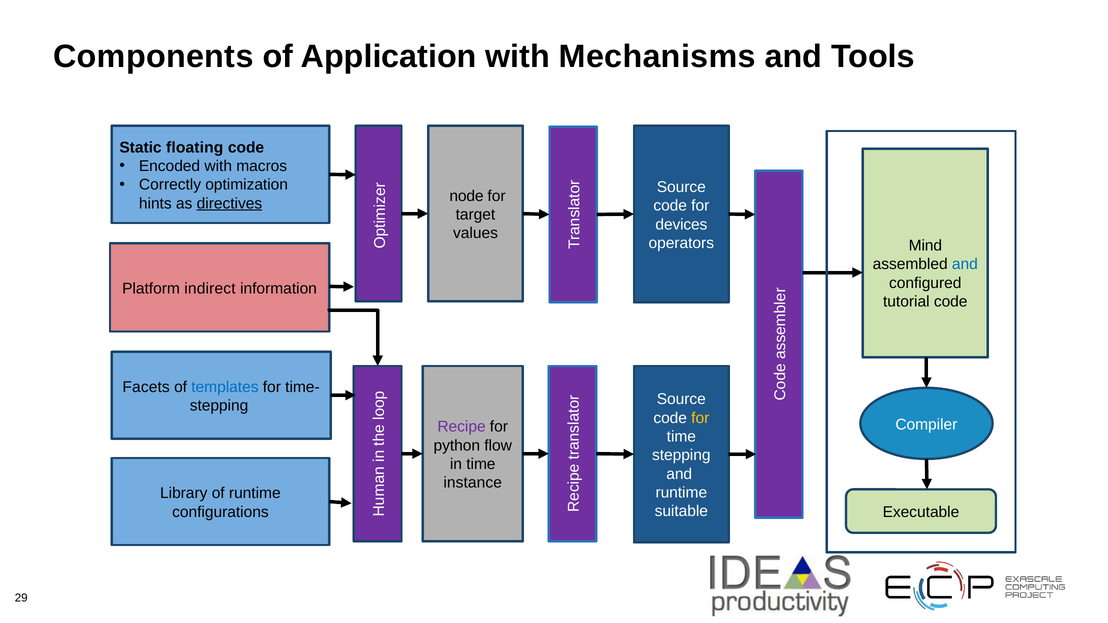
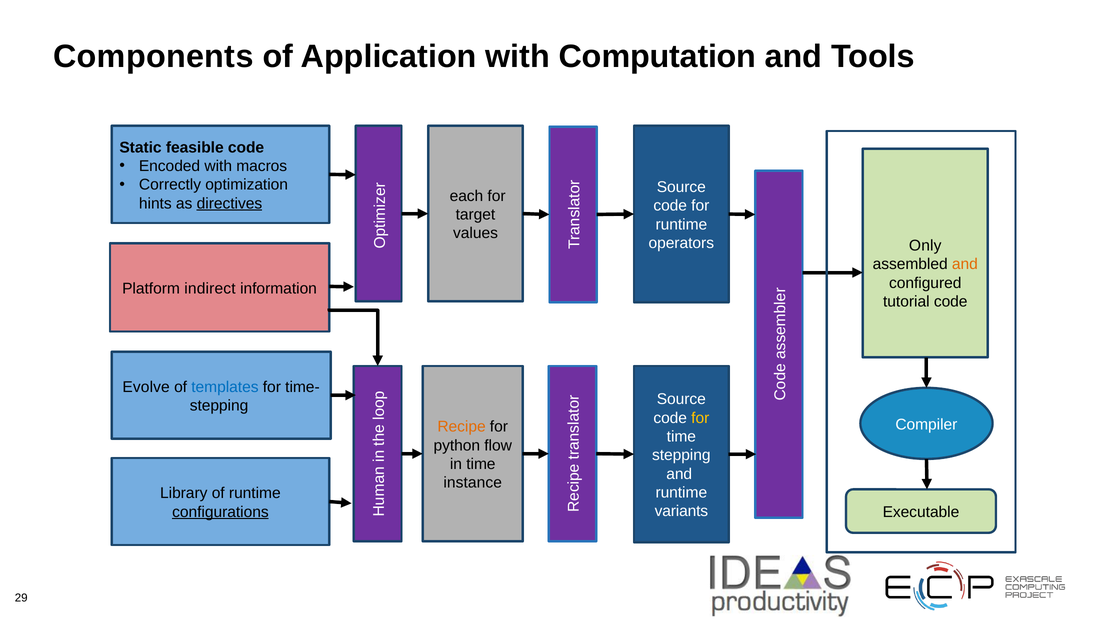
Mechanisms: Mechanisms -> Computation
floating: floating -> feasible
node: node -> each
devices at (681, 225): devices -> runtime
Mind: Mind -> Only
and at (965, 264) colour: blue -> orange
Facets: Facets -> Evolve
Recipe colour: purple -> orange
suitable: suitable -> variants
configurations underline: none -> present
